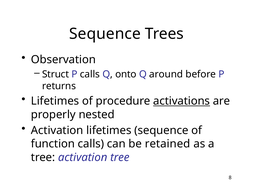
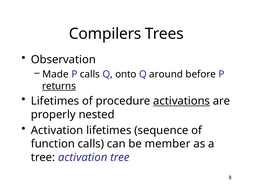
Sequence at (105, 34): Sequence -> Compilers
Struct: Struct -> Made
returns underline: none -> present
retained: retained -> member
